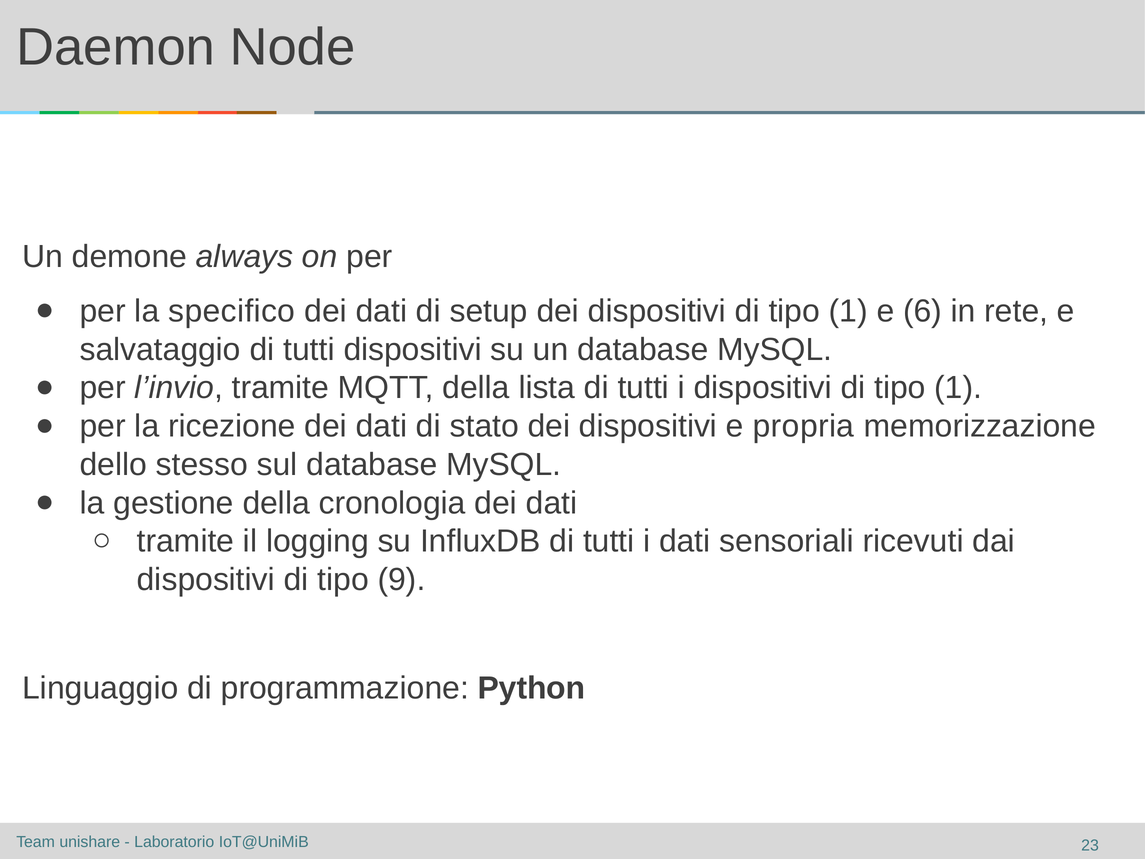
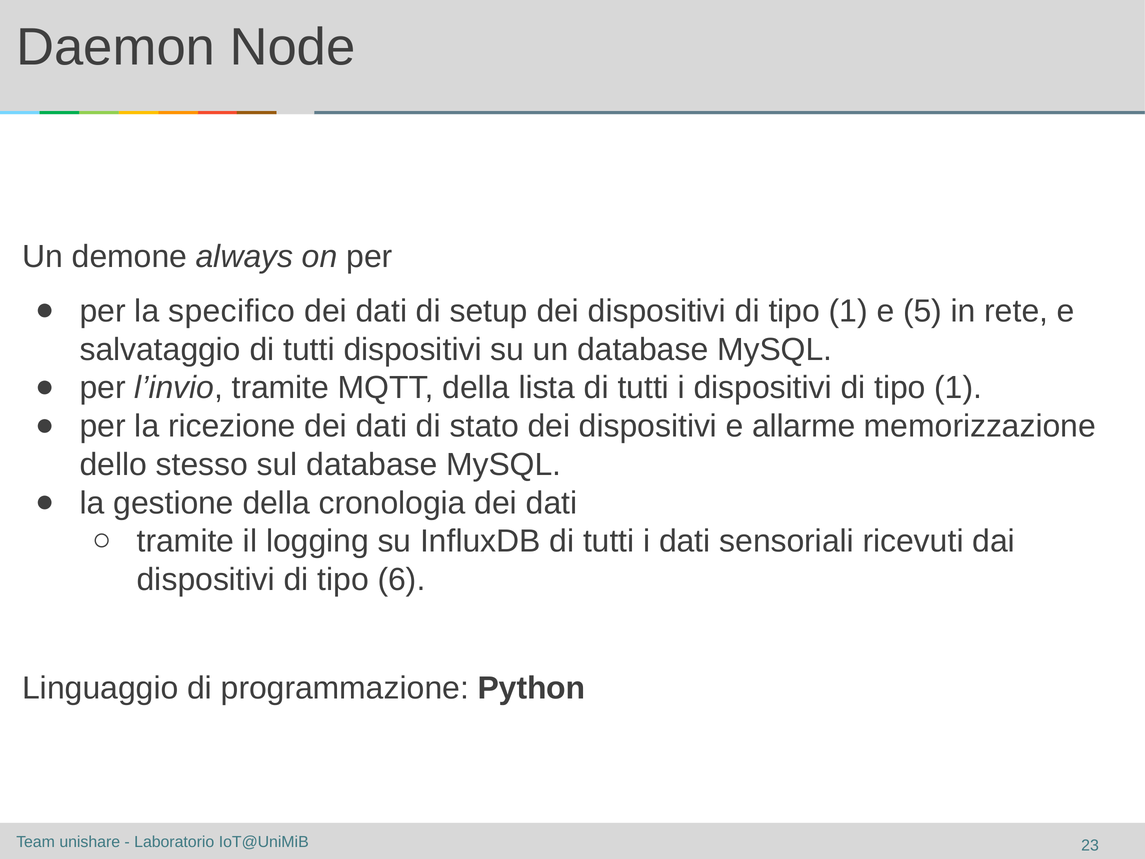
6: 6 -> 5
propria: propria -> allarme
9: 9 -> 6
